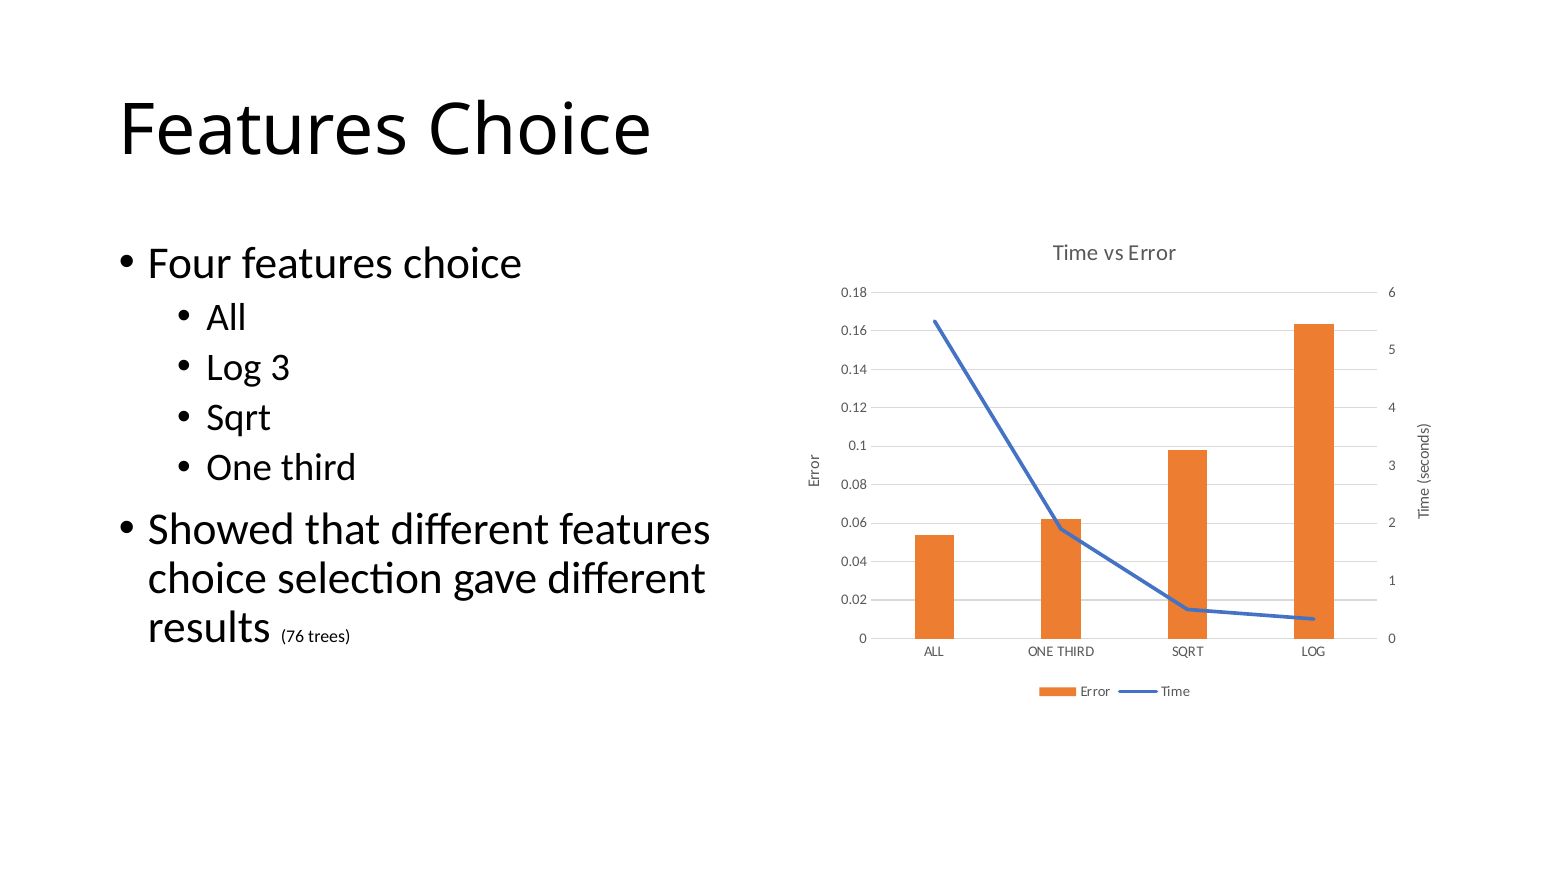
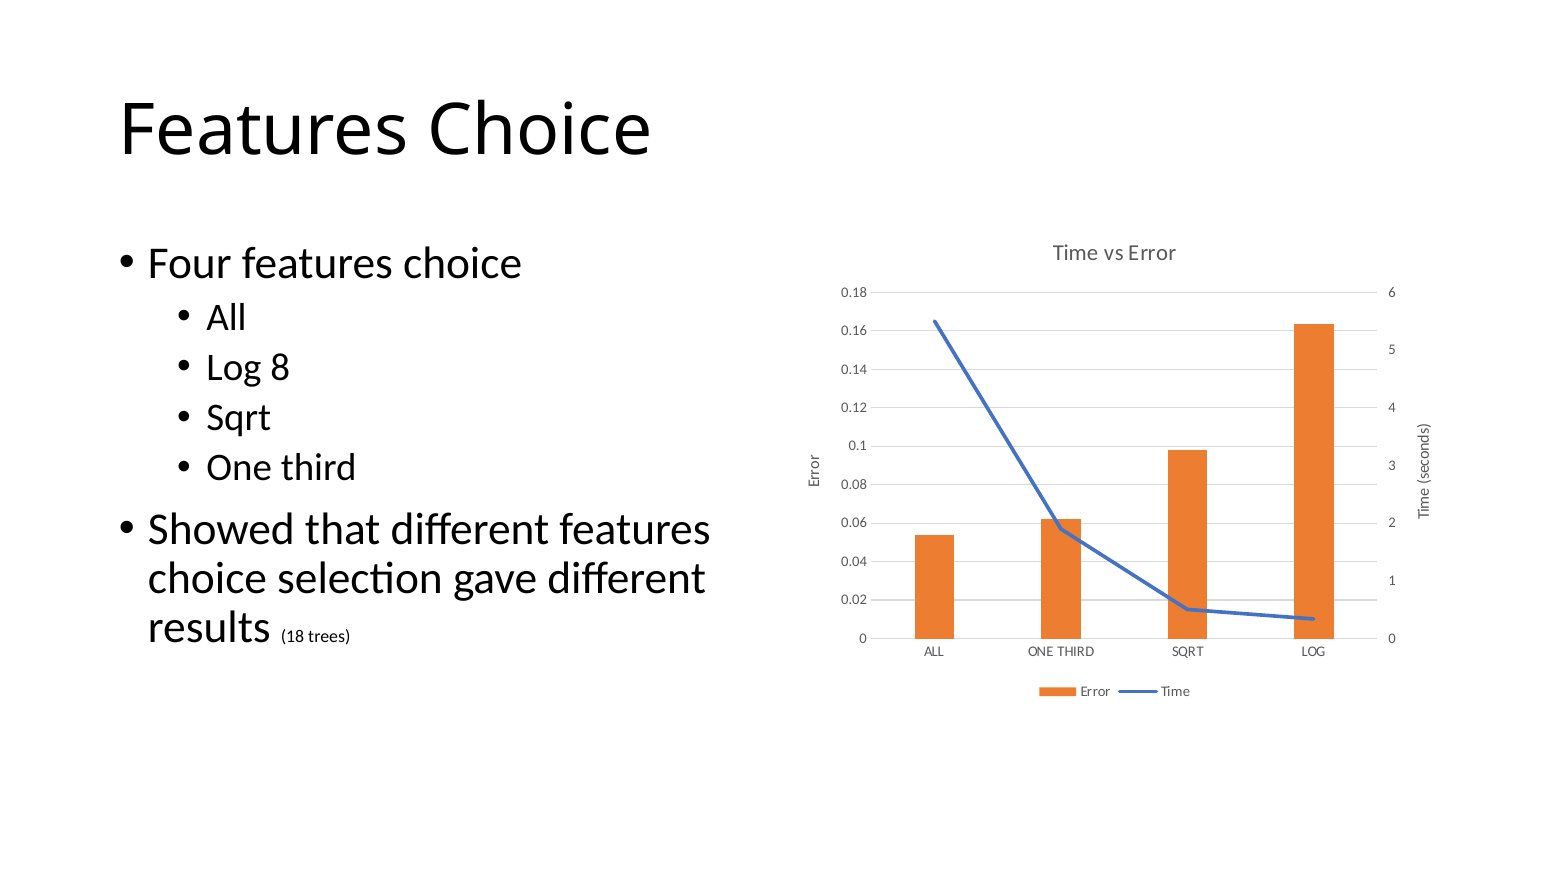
Log 3: 3 -> 8
76: 76 -> 18
